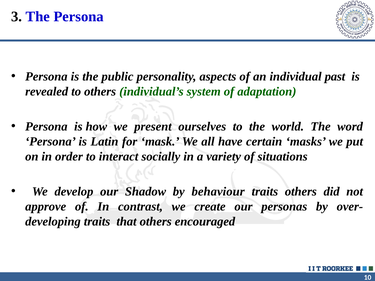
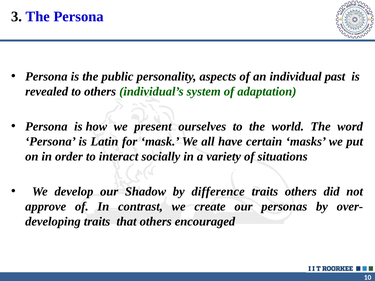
behaviour: behaviour -> difference
